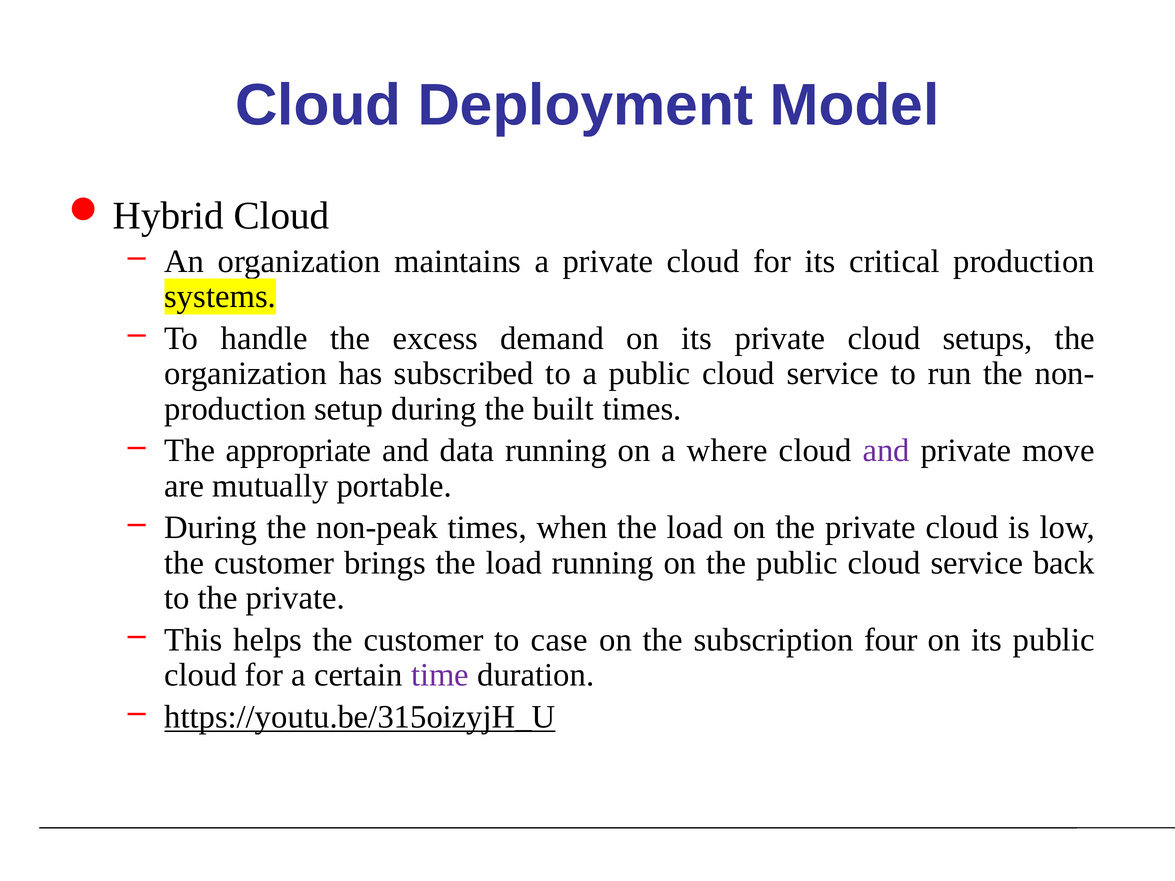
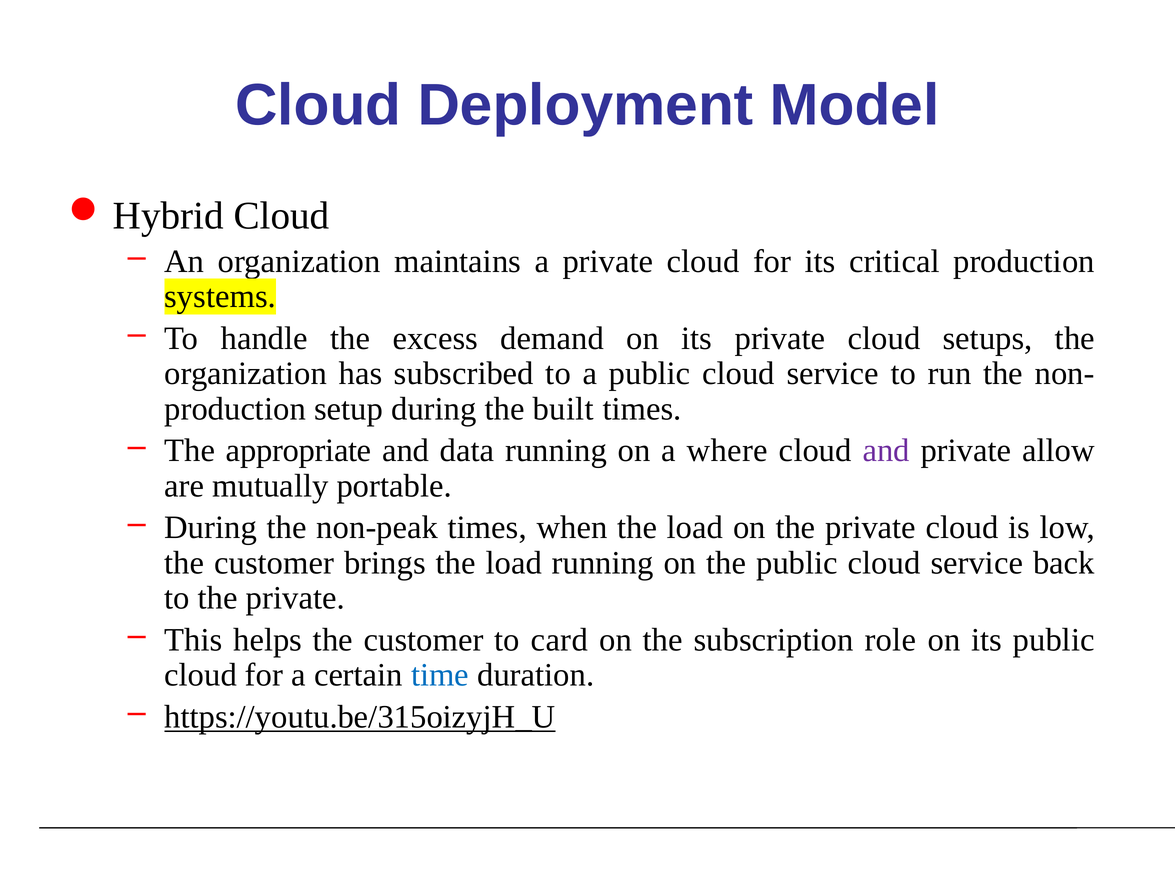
move: move -> allow
case: case -> card
four: four -> role
time colour: purple -> blue
